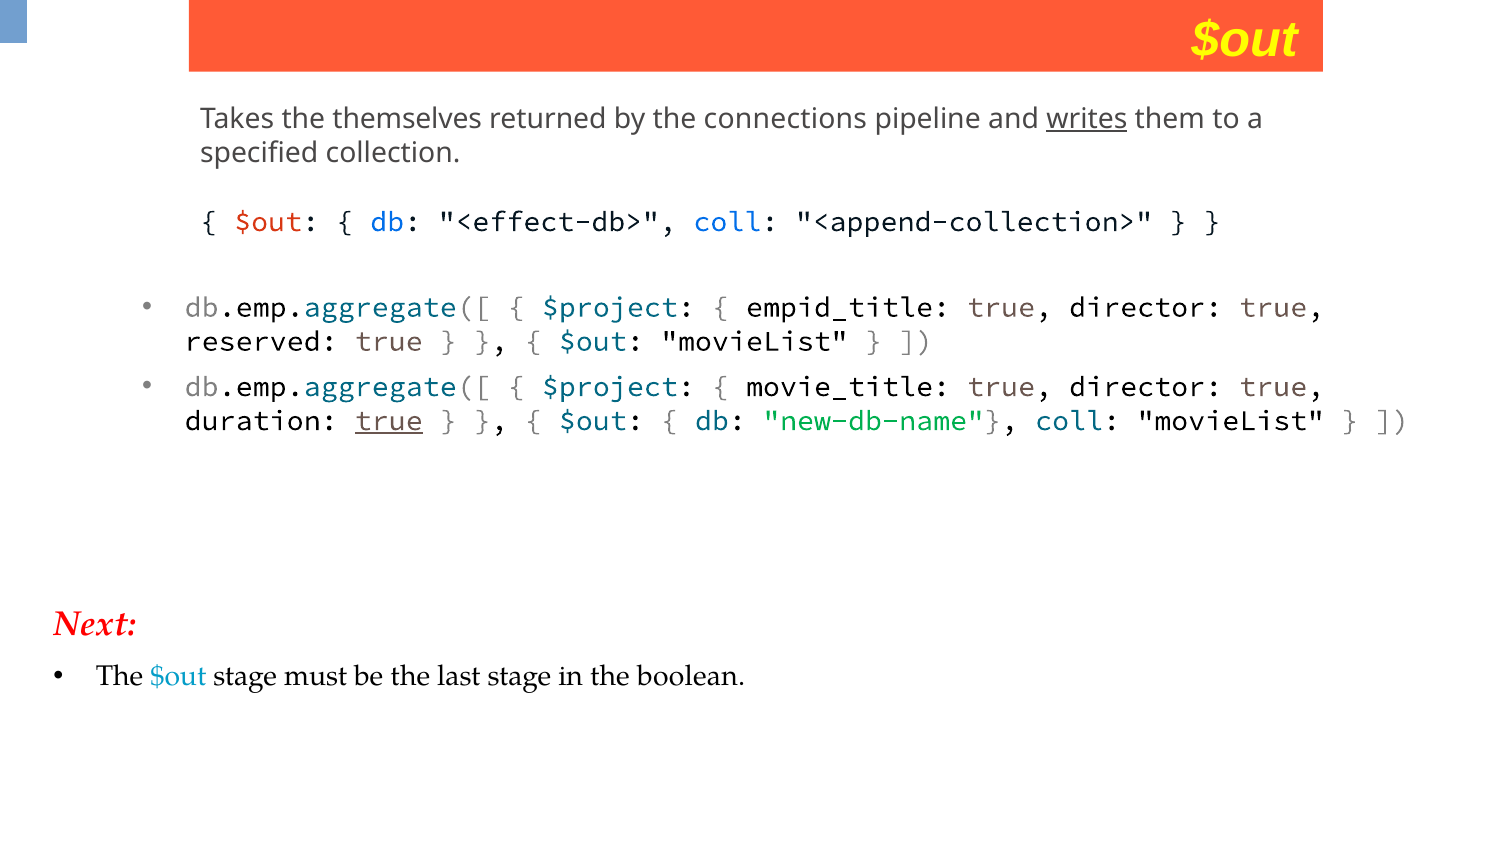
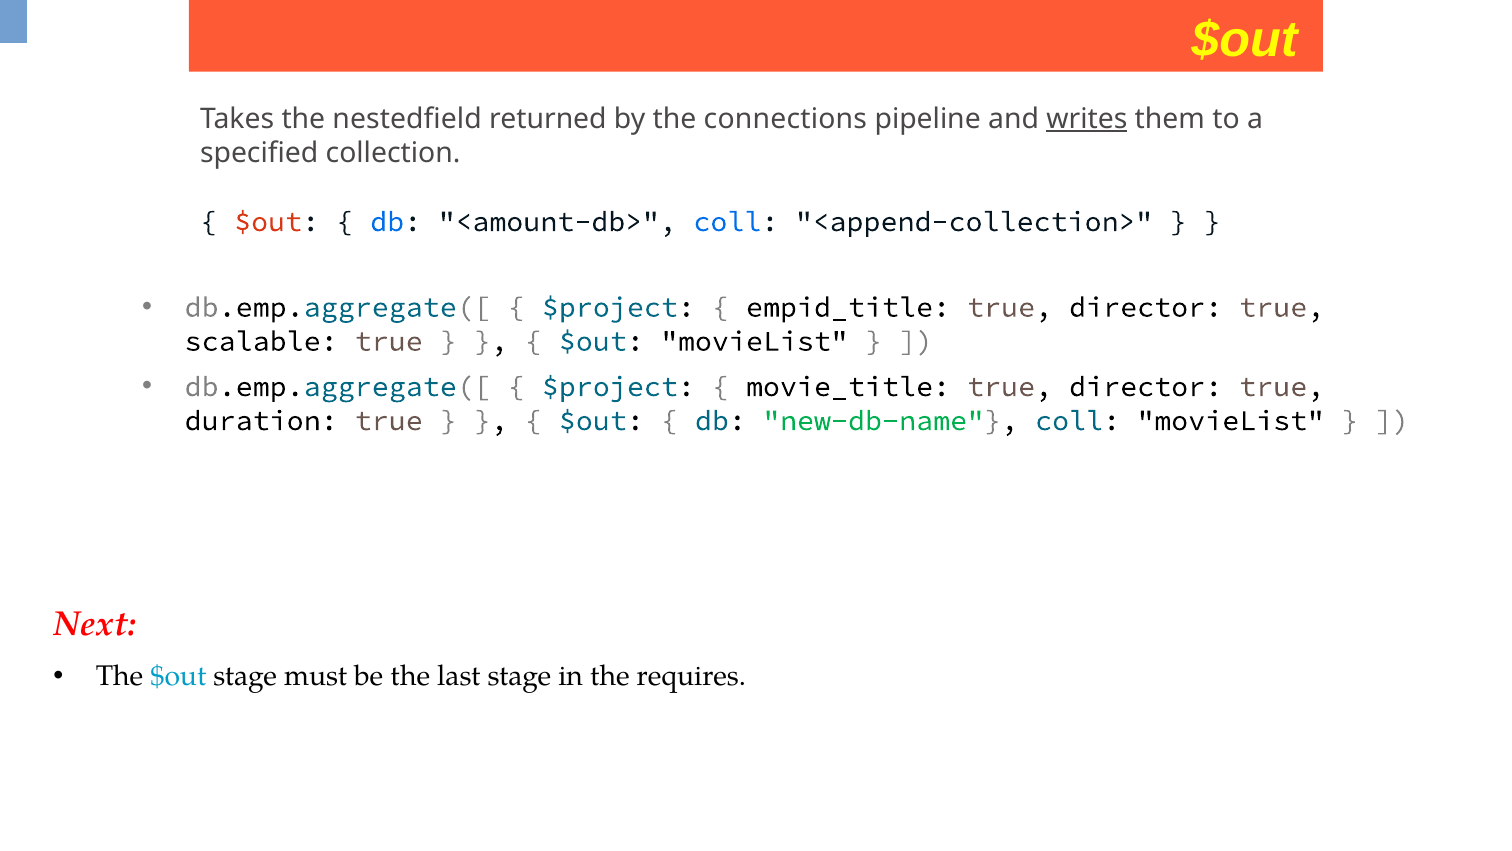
themselves: themselves -> nestedfield
<effect-db>: <effect-db> -> <amount-db>
reserved: reserved -> scalable
true at (389, 420) underline: present -> none
boolean: boolean -> requires
